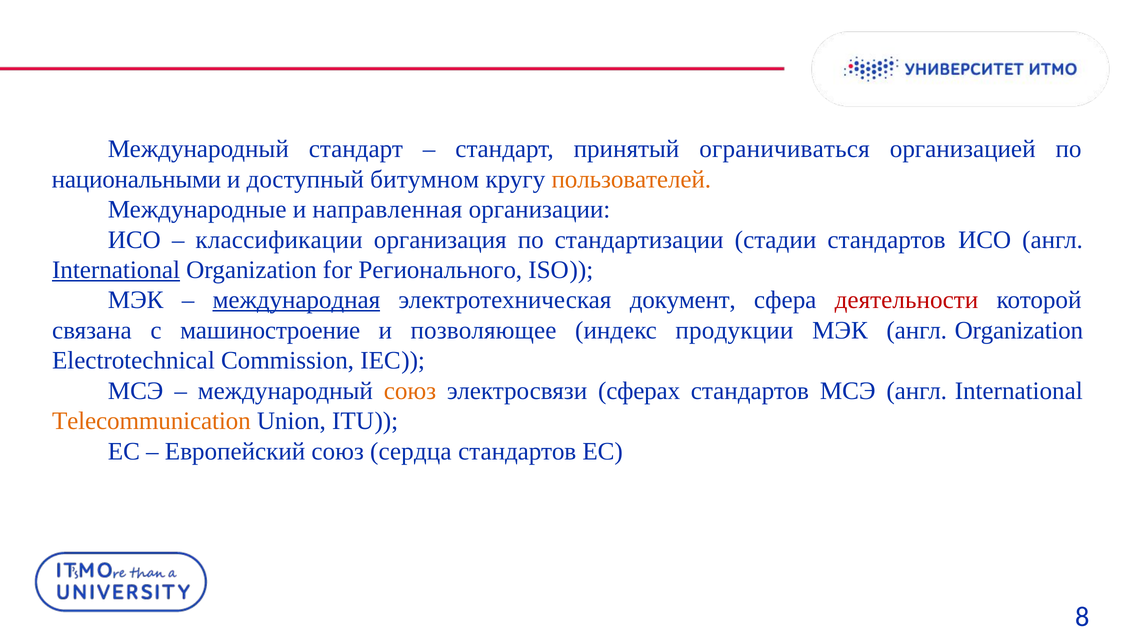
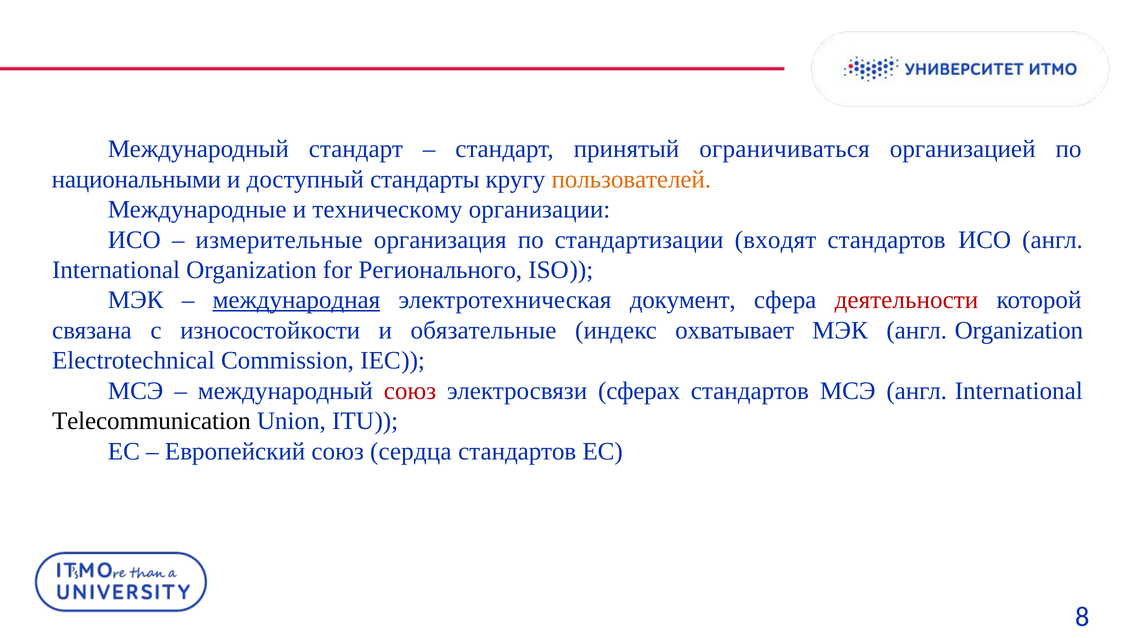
битумном: битумном -> стандарты
направленная: направленная -> техническому
классификации: классификации -> измерительные
стадии: стадии -> входят
International at (116, 270) underline: present -> none
машиностроение: машиностроение -> износостойкости
позволяющее: позволяющее -> обязательные
продукции: продукции -> охватывает
союз at (410, 390) colour: orange -> red
Telecommunication colour: orange -> black
